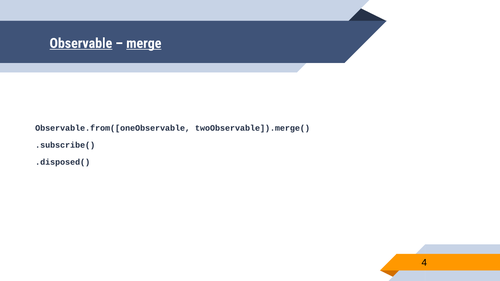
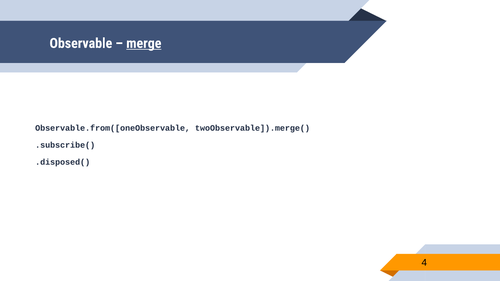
Observable underline: present -> none
